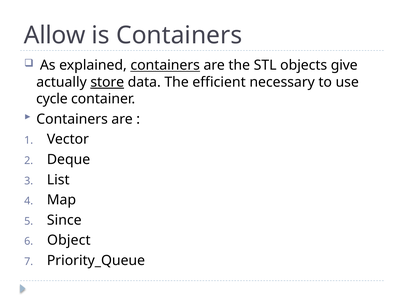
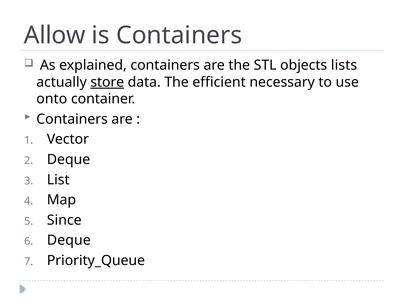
containers at (165, 65) underline: present -> none
give: give -> lists
cycle: cycle -> onto
Object at (69, 240): Object -> Deque
